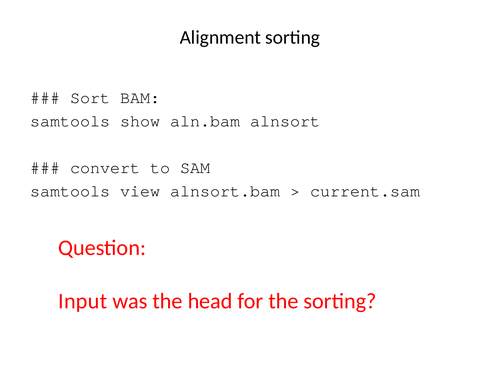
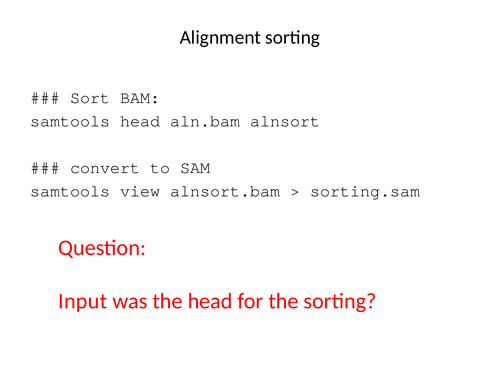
samtools show: show -> head
current.sam: current.sam -> sorting.sam
